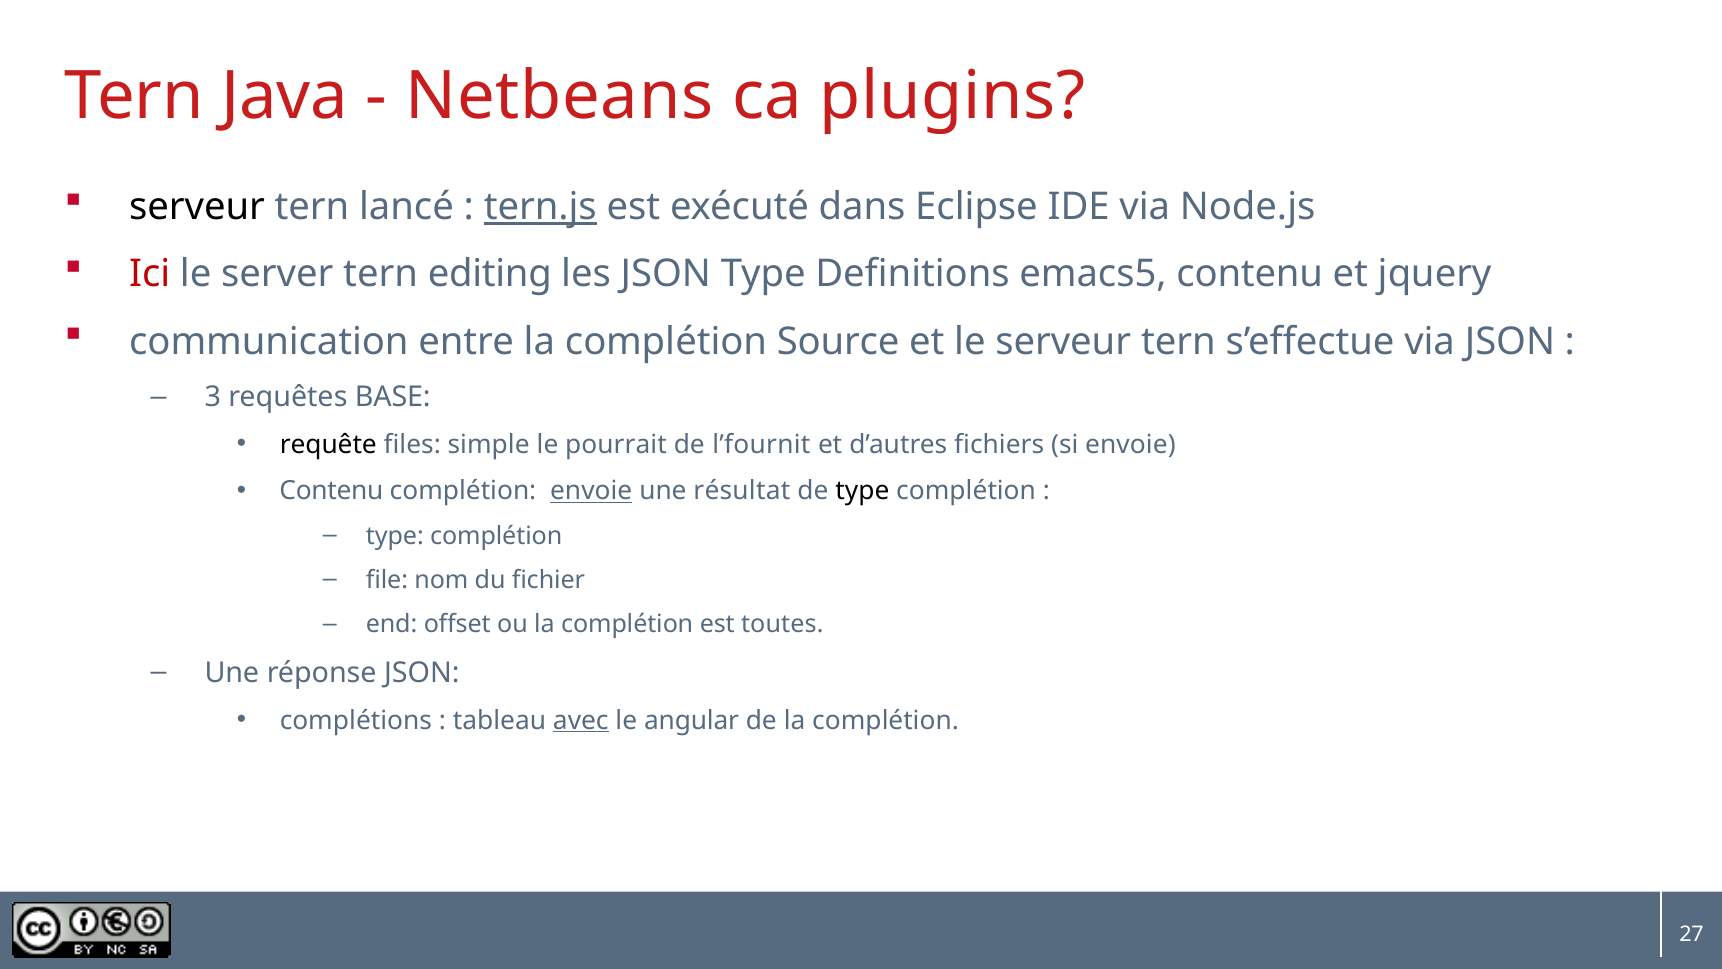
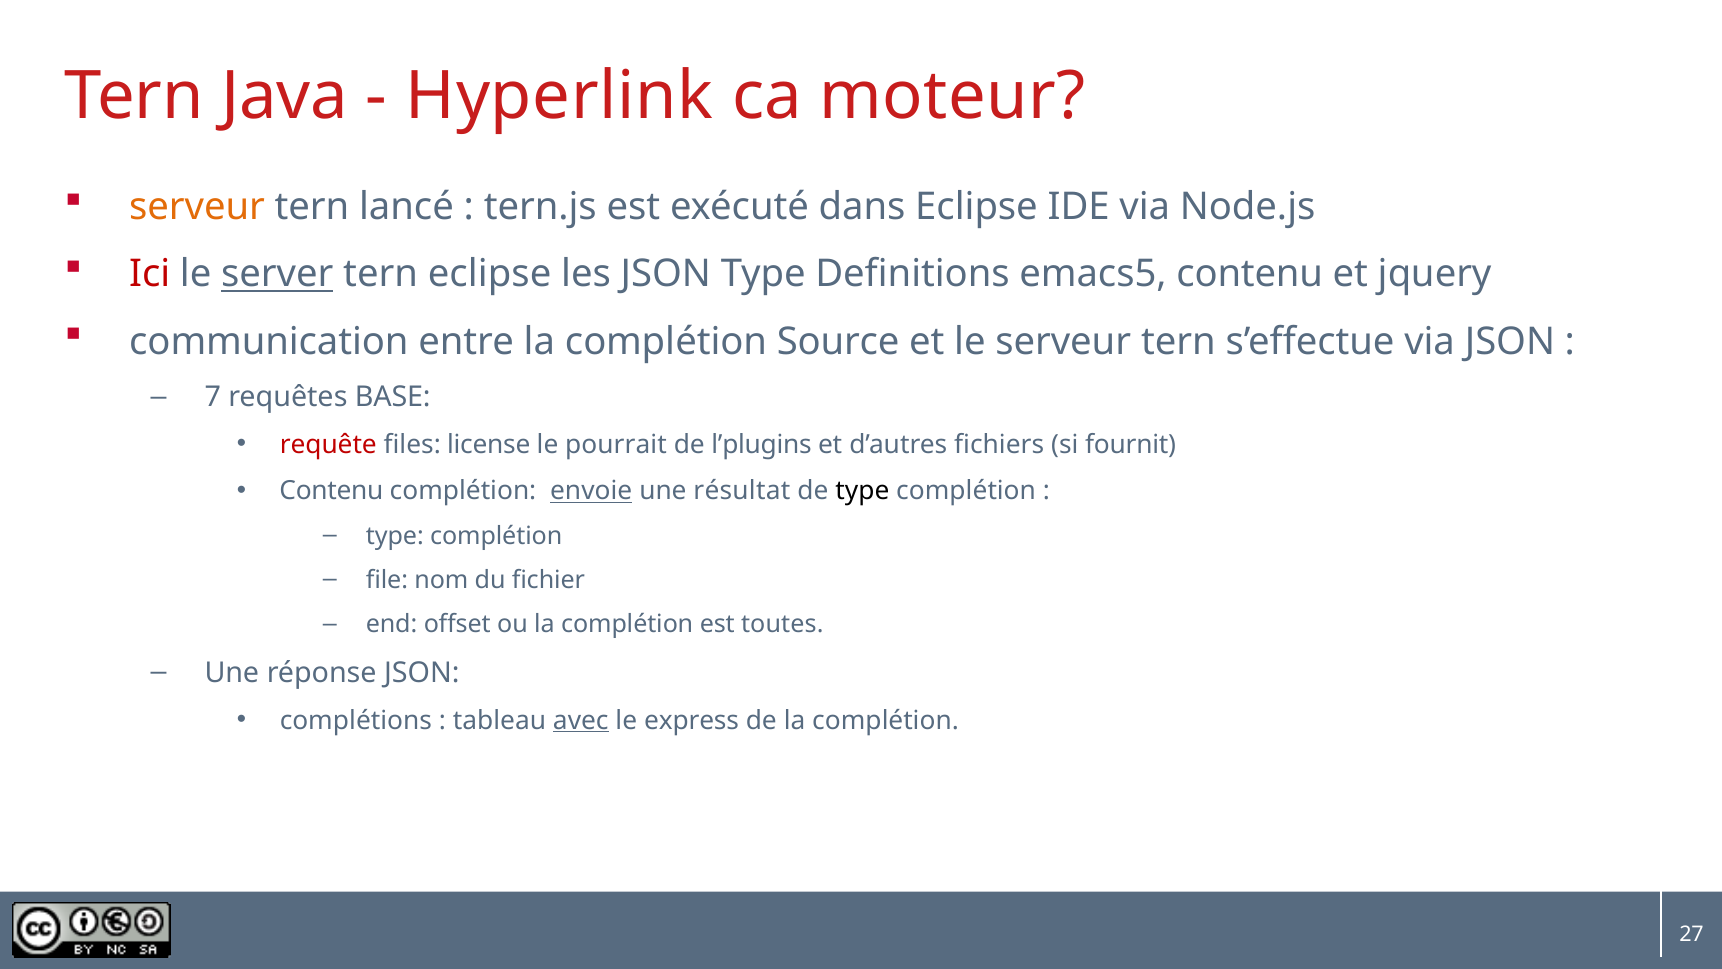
Netbeans: Netbeans -> Hyperlink
plugins: plugins -> moteur
serveur at (197, 207) colour: black -> orange
tern.js underline: present -> none
server underline: none -> present
tern editing: editing -> eclipse
3: 3 -> 7
requête colour: black -> red
simple: simple -> license
l’fournit: l’fournit -> l’plugins
si envoie: envoie -> fournit
angular: angular -> express
